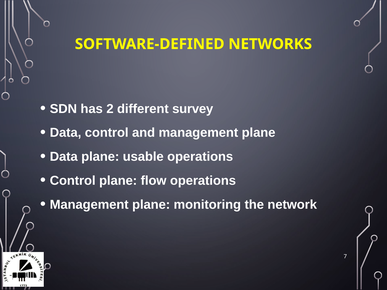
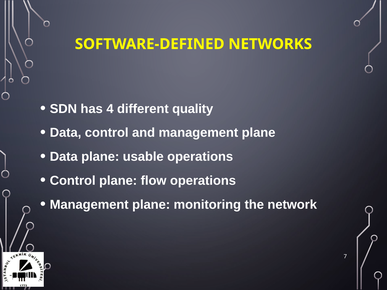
2: 2 -> 4
survey: survey -> quality
